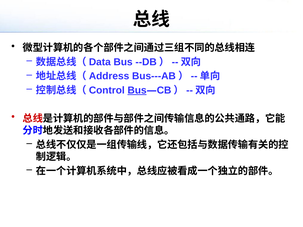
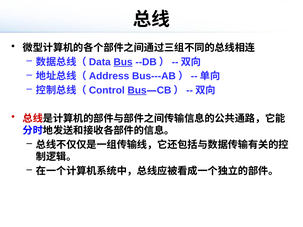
Bus at (123, 62) underline: none -> present
